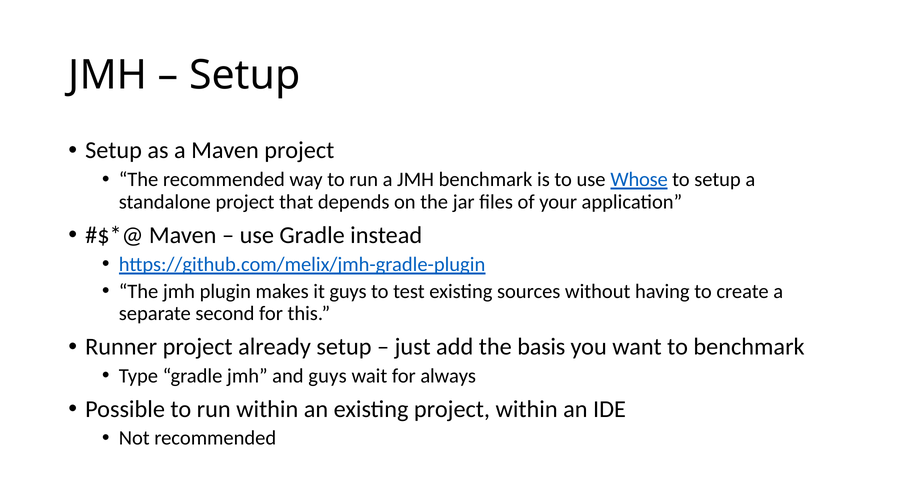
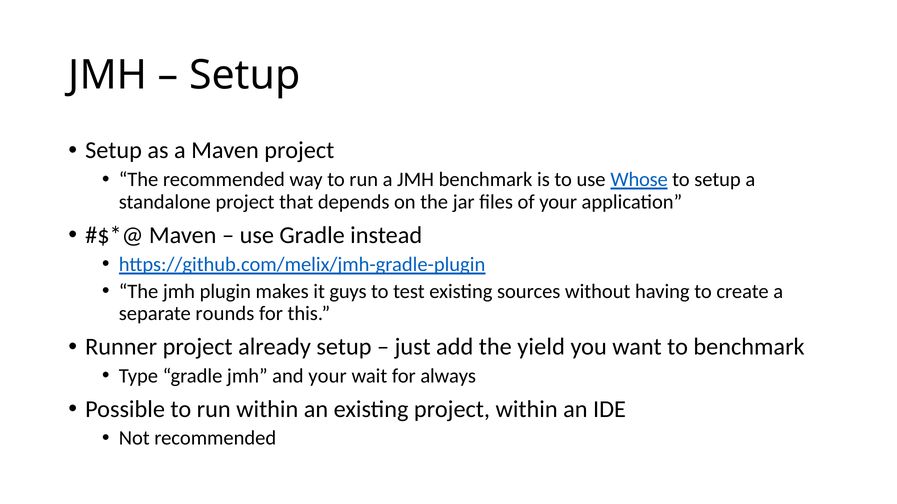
second: second -> rounds
basis: basis -> yield
and guys: guys -> your
